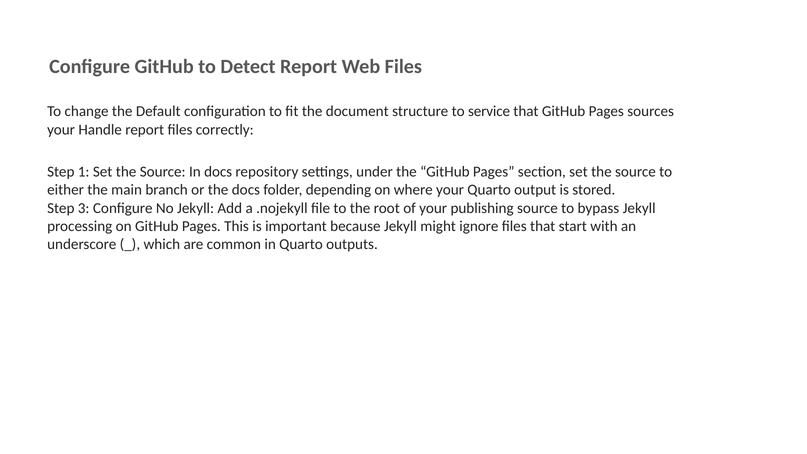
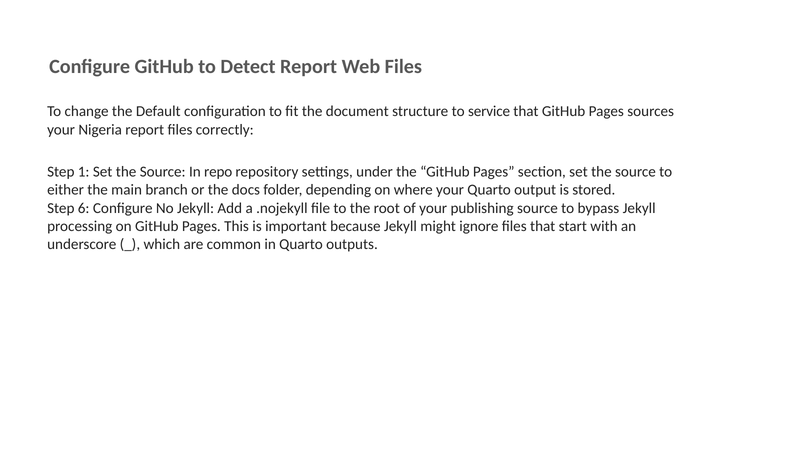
Handle: Handle -> Nigeria
In docs: docs -> repo
3: 3 -> 6
